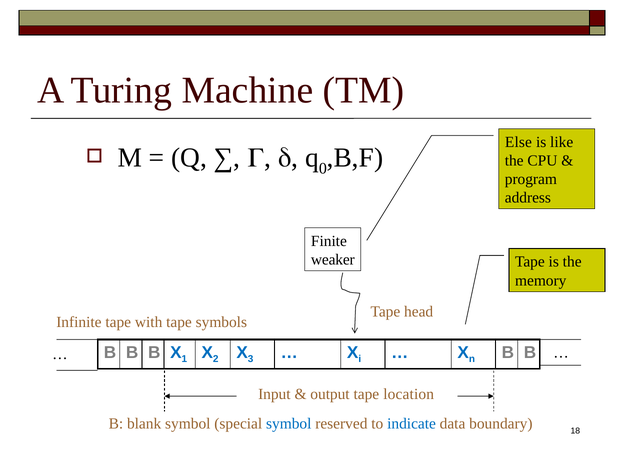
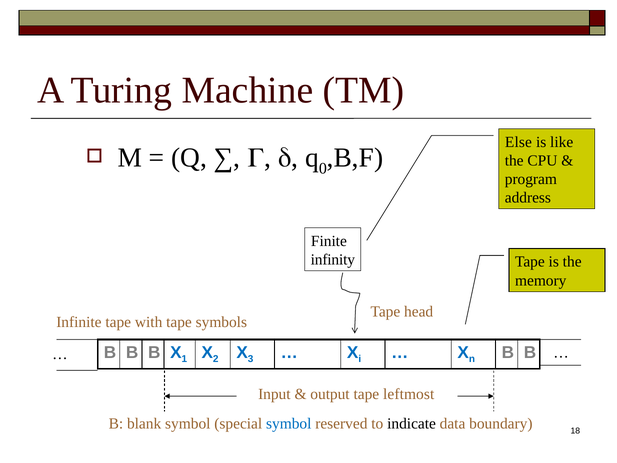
weaker: weaker -> infinity
location: location -> leftmost
indicate colour: blue -> black
